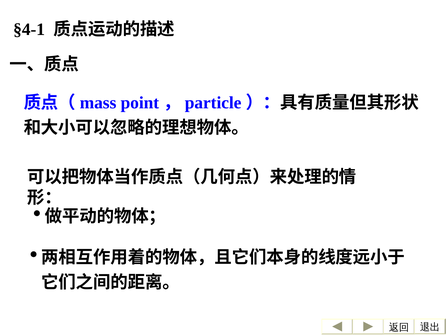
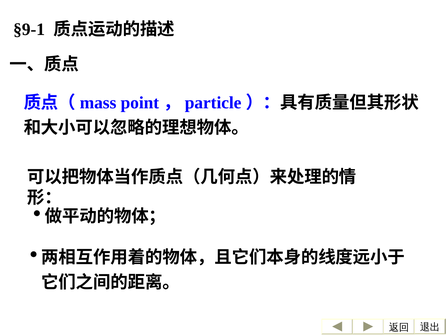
§4-1: §4-1 -> §9-1
